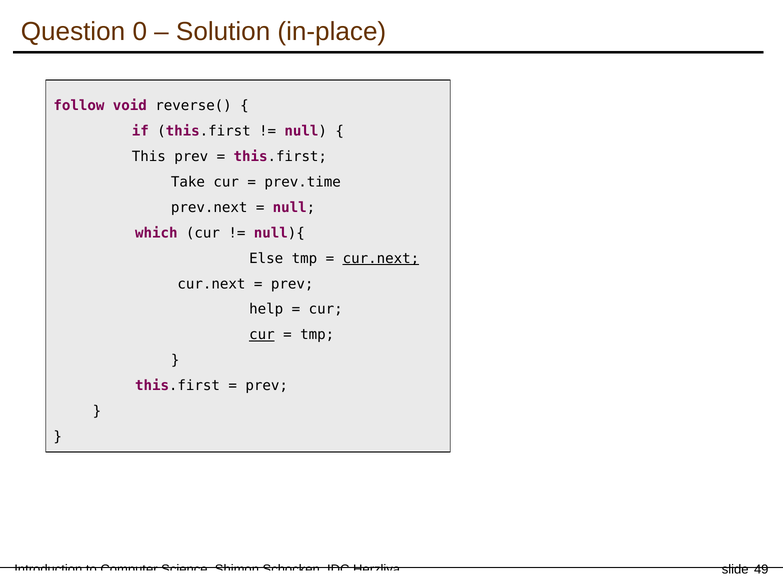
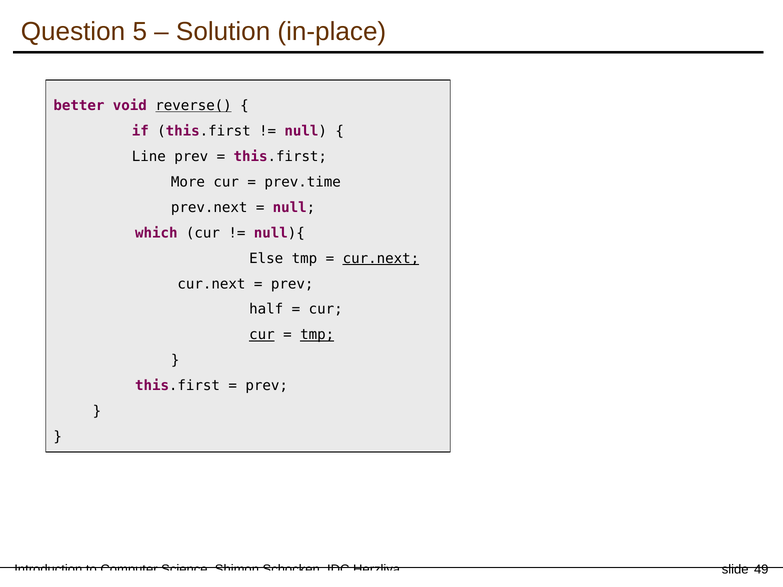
0: 0 -> 5
follow: follow -> better
reverse( underline: none -> present
This: This -> Line
Take: Take -> More
help: help -> half
tmp at (317, 335) underline: none -> present
